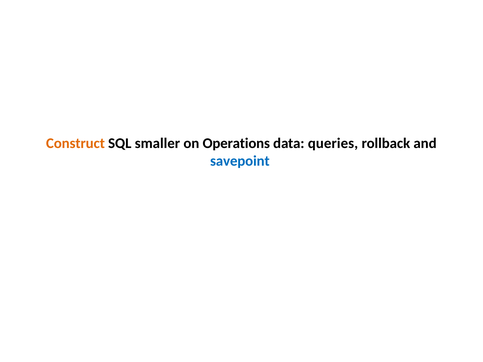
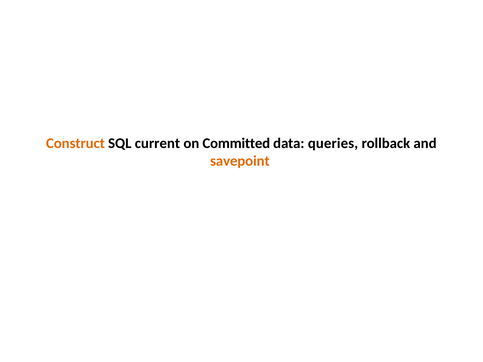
smaller: smaller -> current
Operations: Operations -> Committed
savepoint colour: blue -> orange
